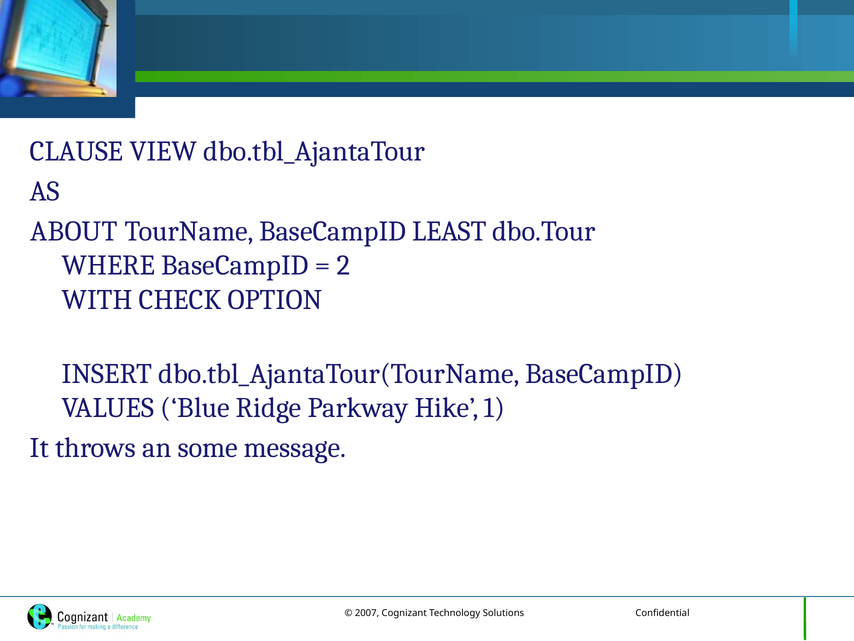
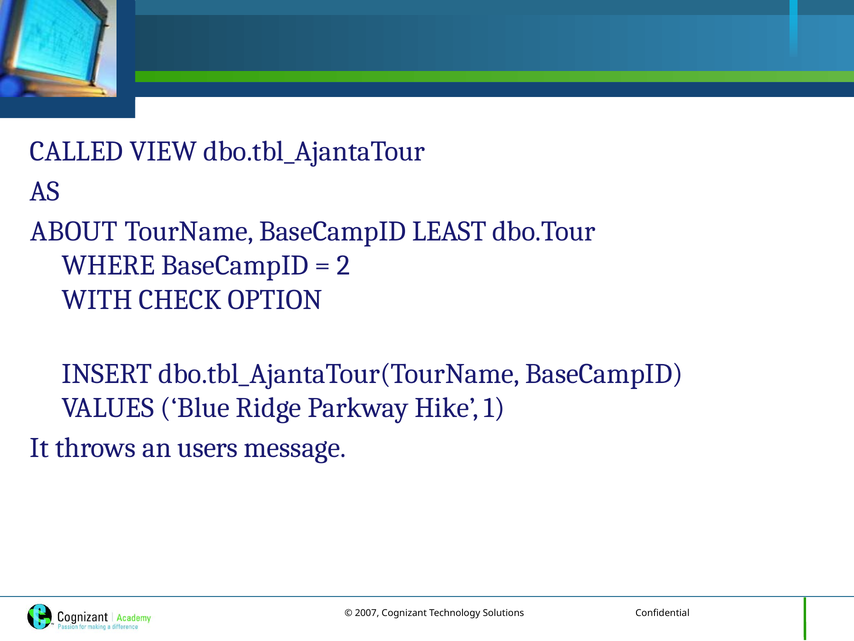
CLAUSE: CLAUSE -> CALLED
some: some -> users
